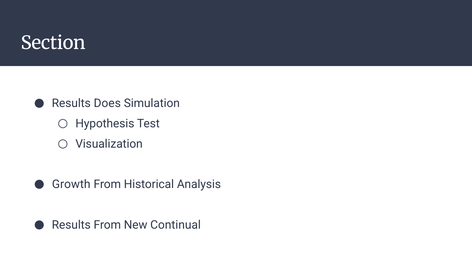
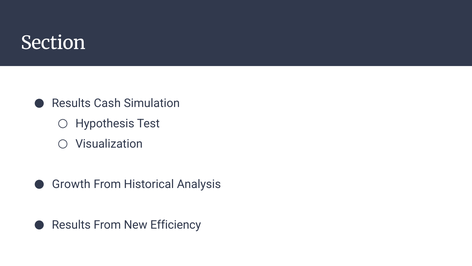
Does: Does -> Cash
Continual: Continual -> Efficiency
